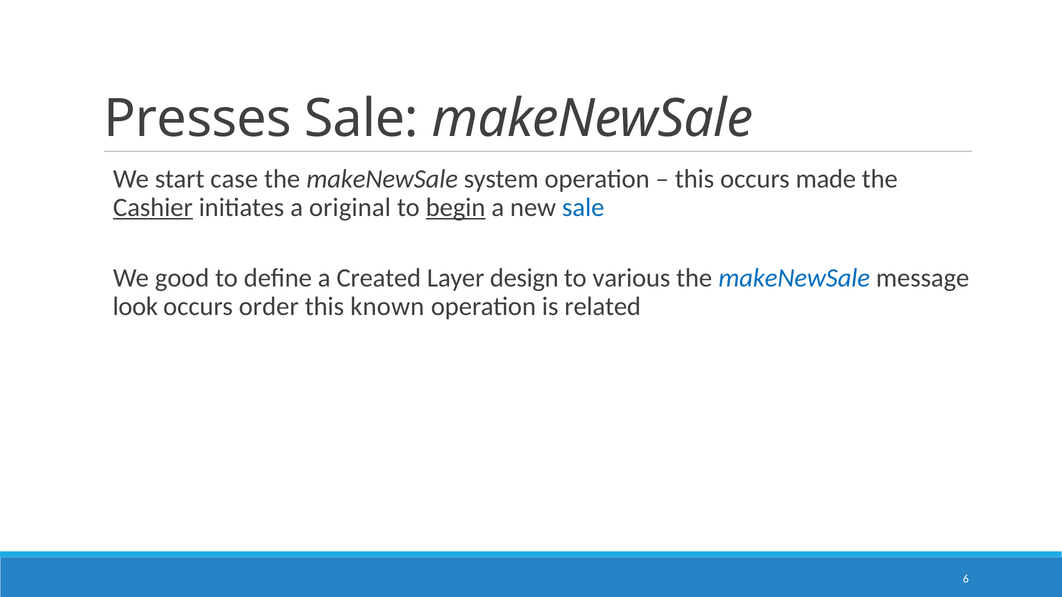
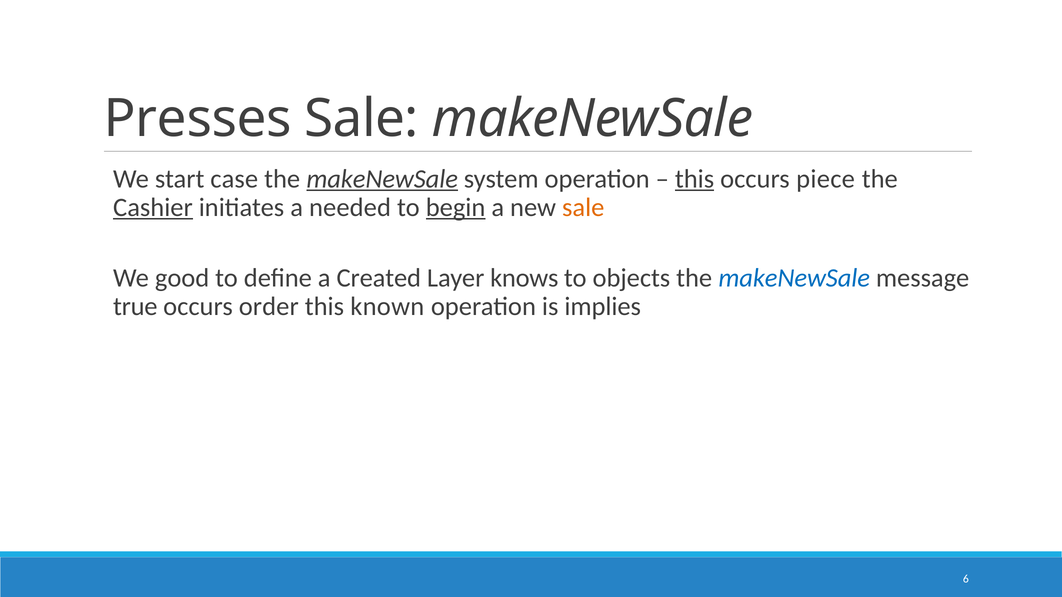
makeNewSale at (382, 179) underline: none -> present
this at (695, 179) underline: none -> present
made: made -> piece
original: original -> needed
sale at (583, 208) colour: blue -> orange
design: design -> knows
various: various -> objects
look: look -> true
related: related -> implies
